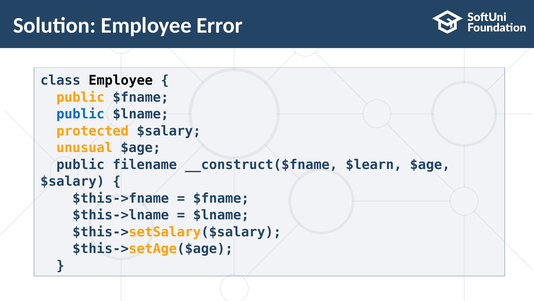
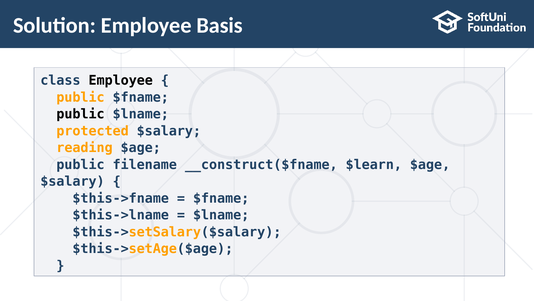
Error: Error -> Basis
public at (81, 114) colour: blue -> black
unusual: unusual -> reading
